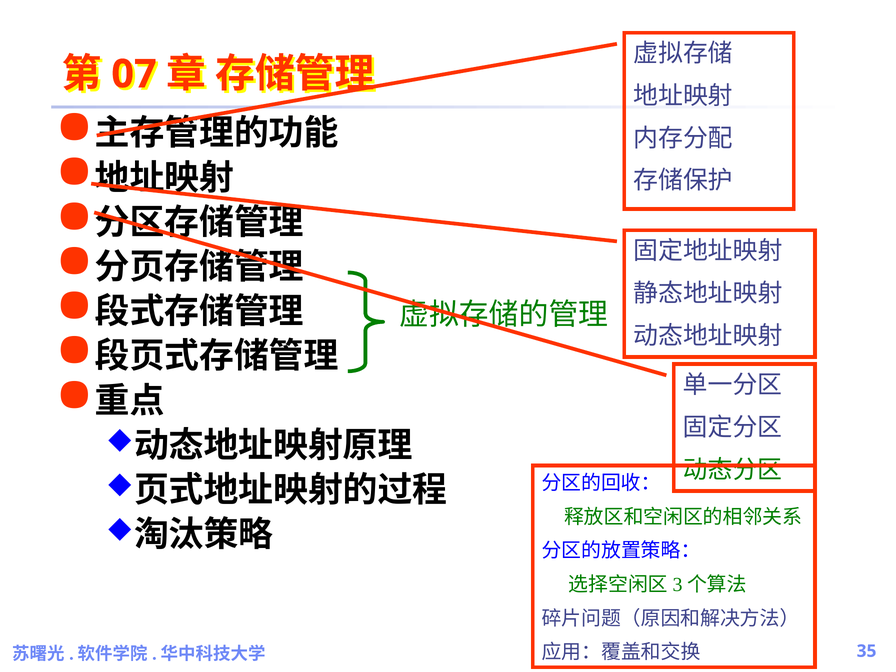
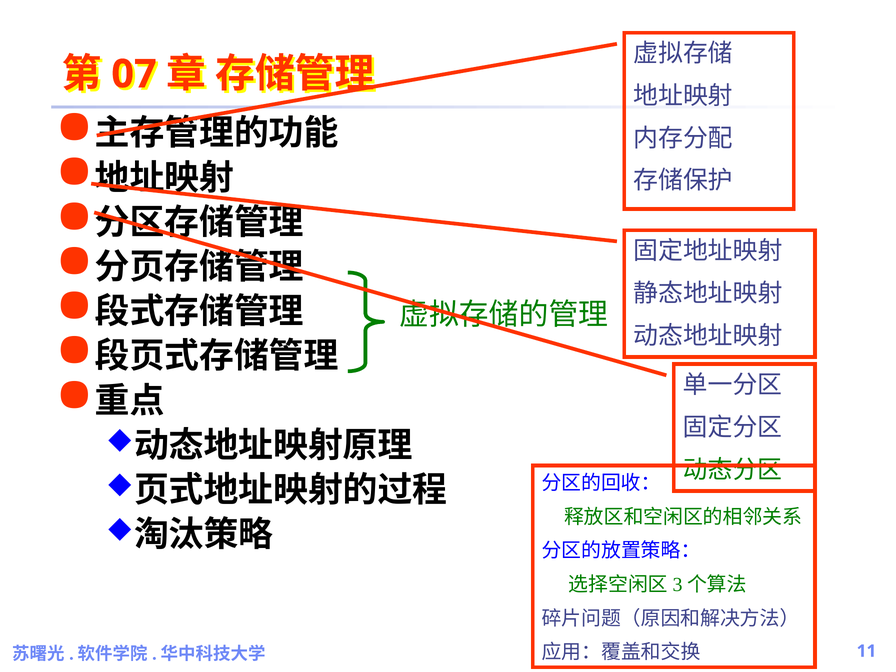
35: 35 -> 11
